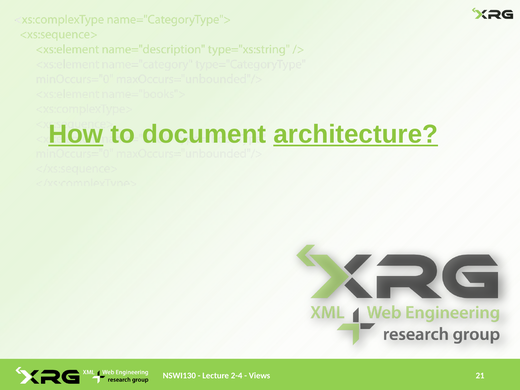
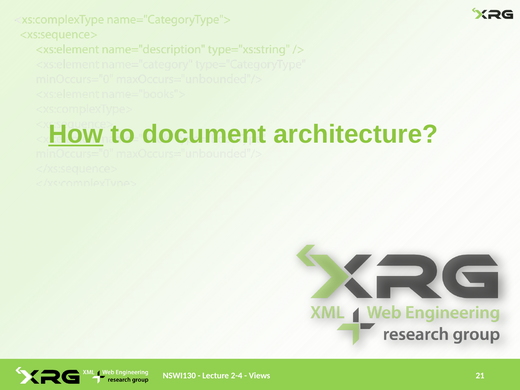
architecture underline: present -> none
